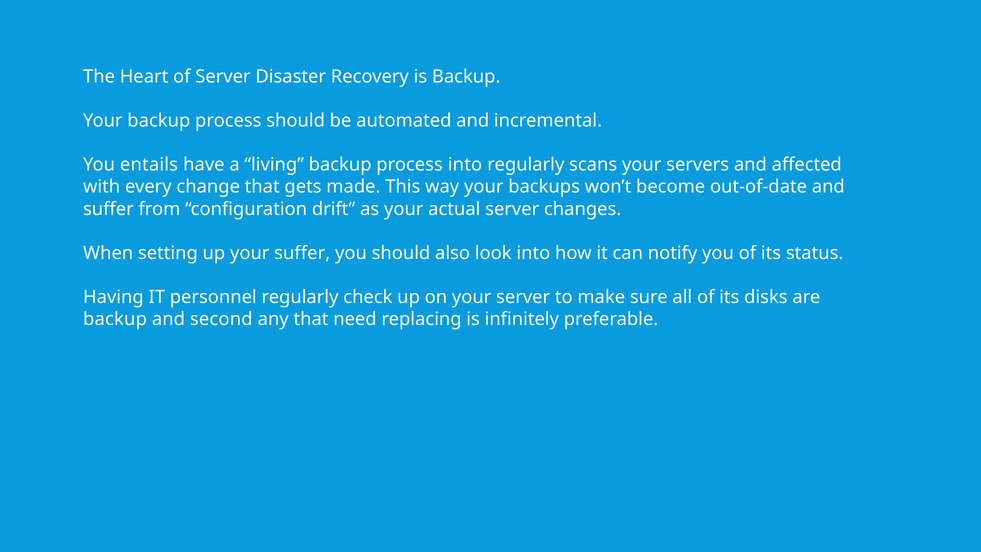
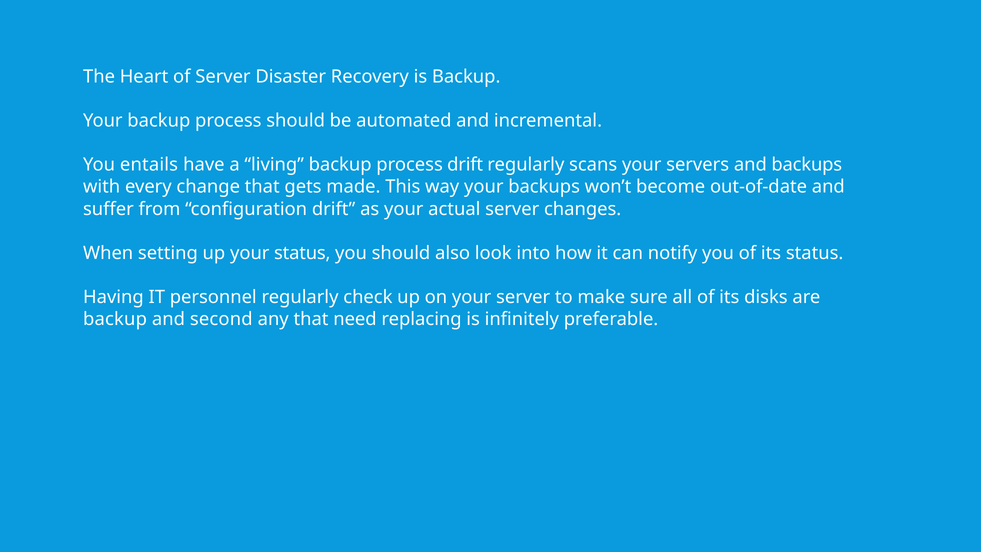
process into: into -> drift
and affected: affected -> backups
your suffer: suffer -> status
